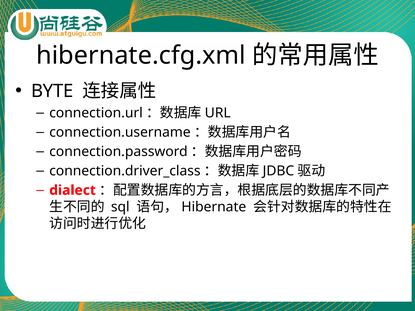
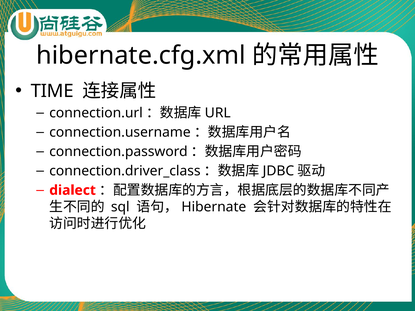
BYTE: BYTE -> TIME
